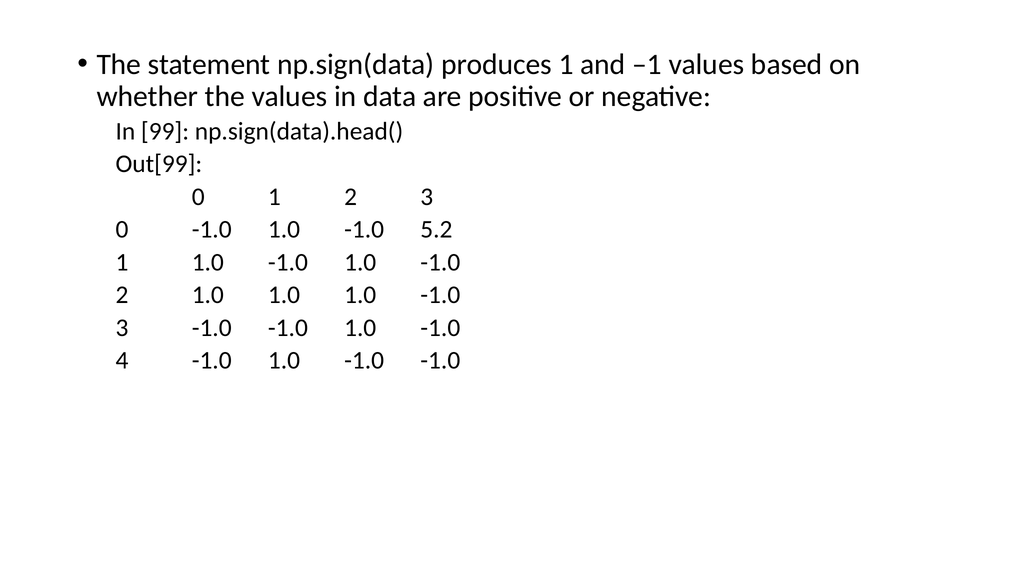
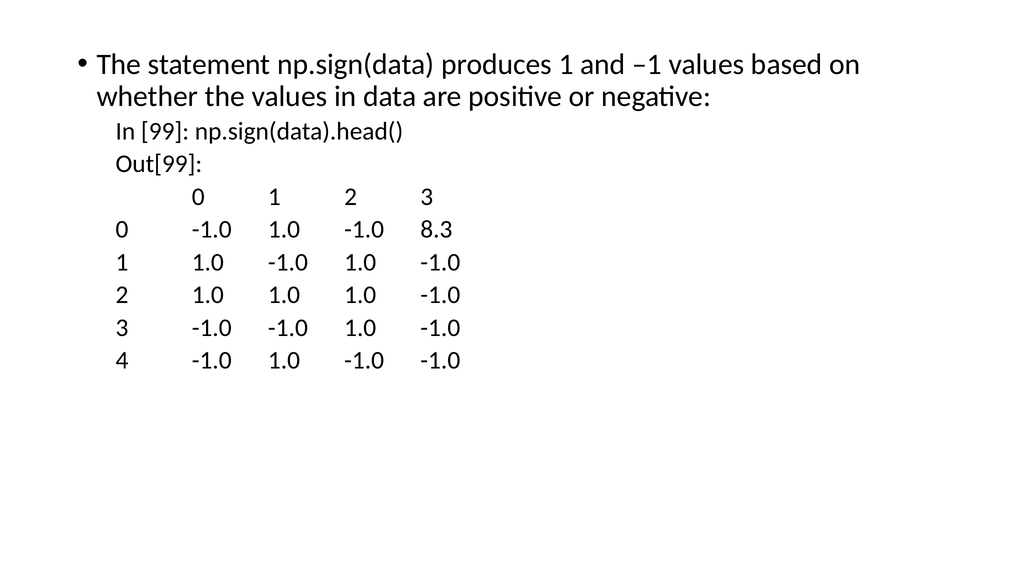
5.2: 5.2 -> 8.3
